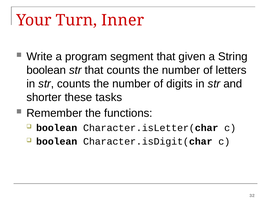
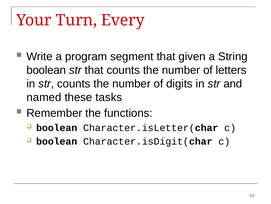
Inner: Inner -> Every
shorter: shorter -> named
